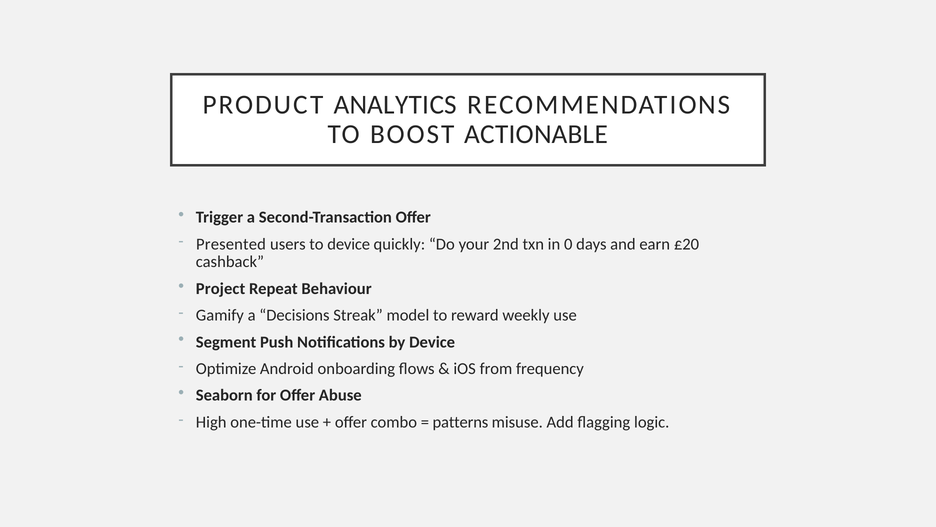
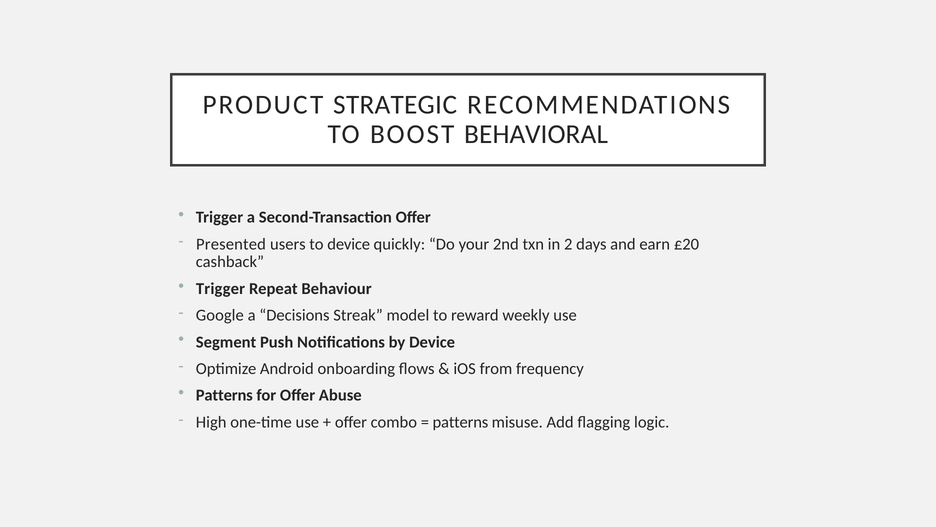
ANALYTICS: ANALYTICS -> STRATEGIC
ACTIONABLE: ACTIONABLE -> BEHAVIORAL
0: 0 -> 2
Project at (221, 288): Project -> Trigger
Gamify: Gamify -> Google
Seaborn at (224, 395): Seaborn -> Patterns
